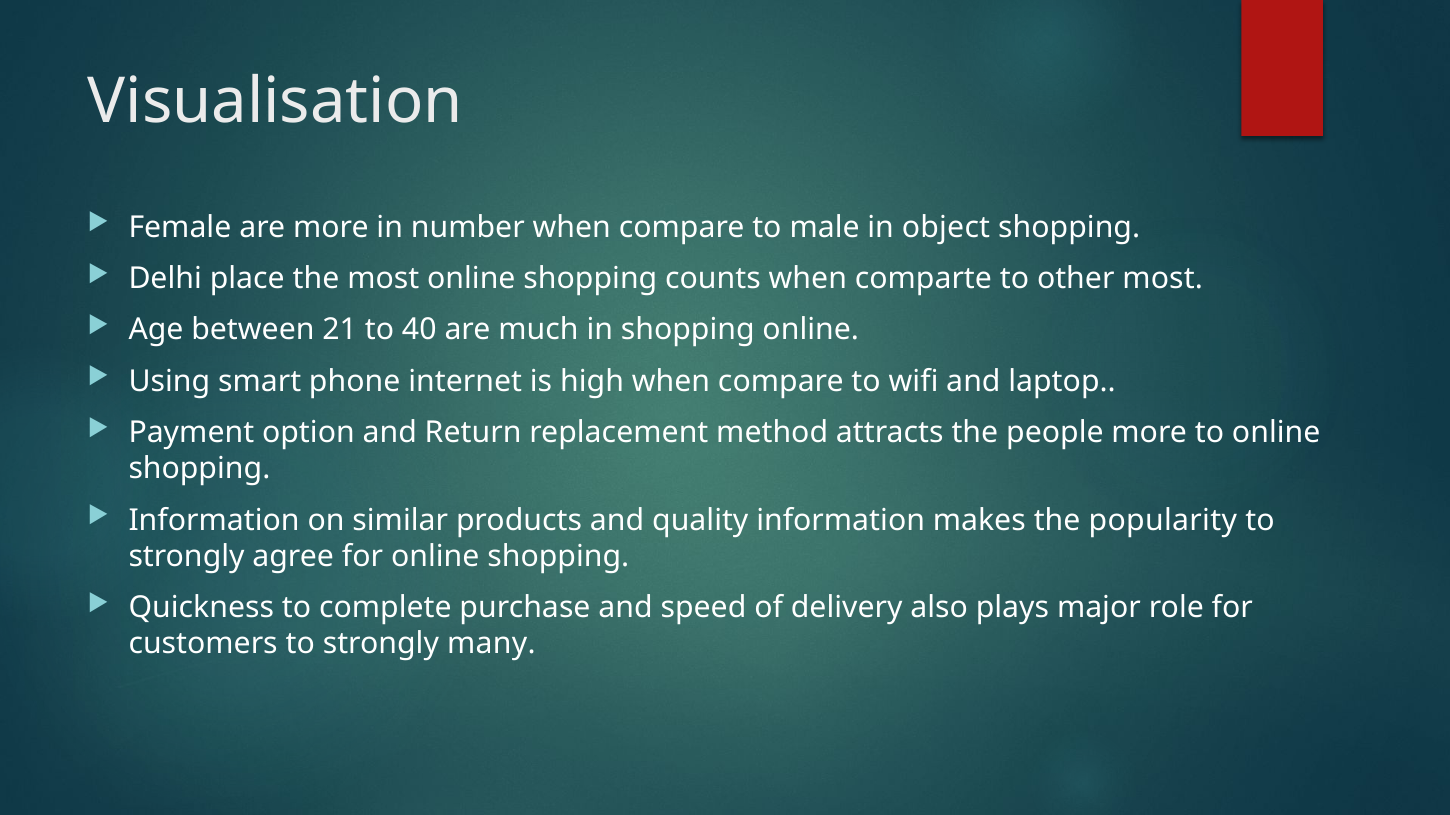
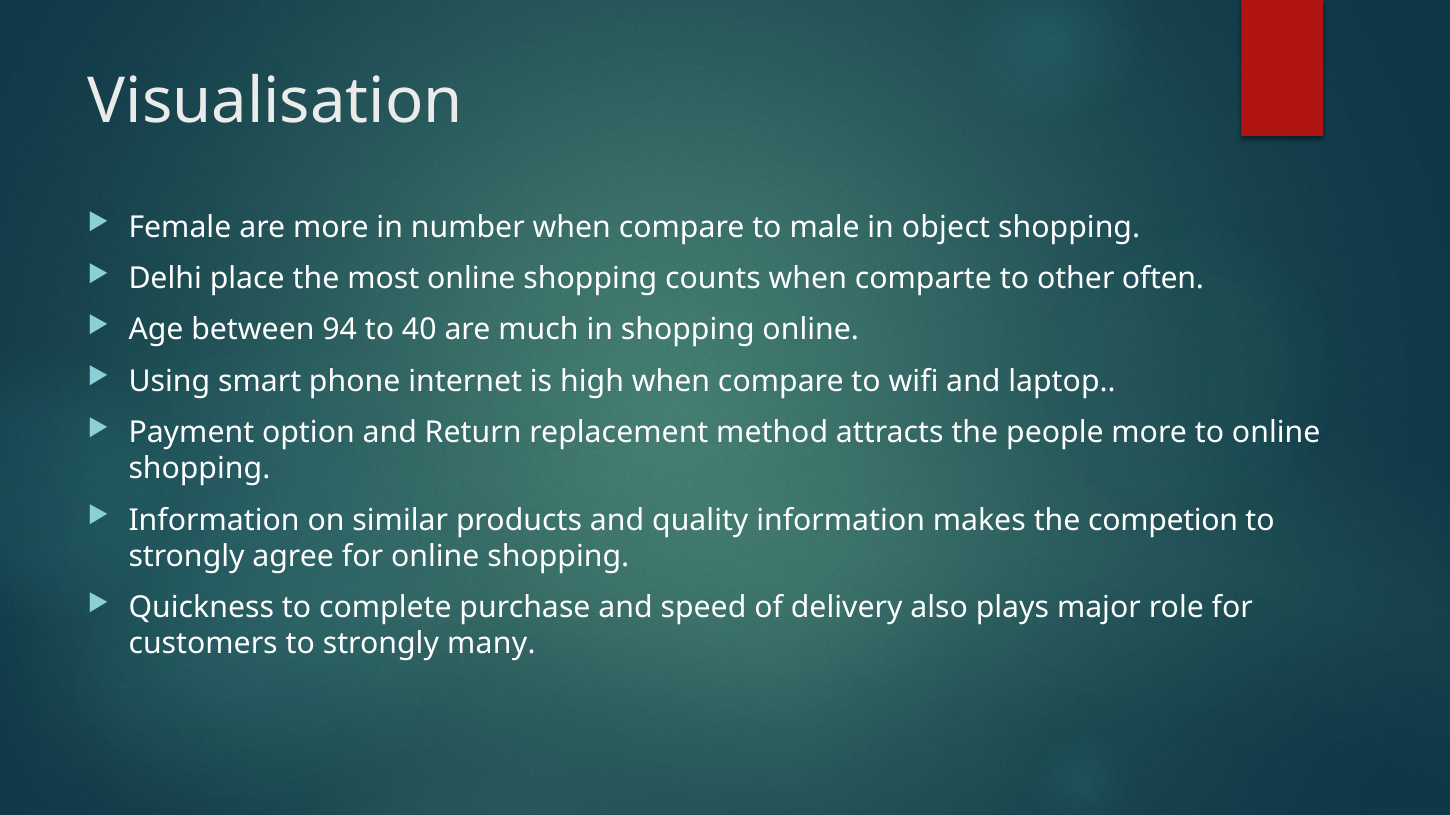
other most: most -> often
21: 21 -> 94
popularity: popularity -> competion
